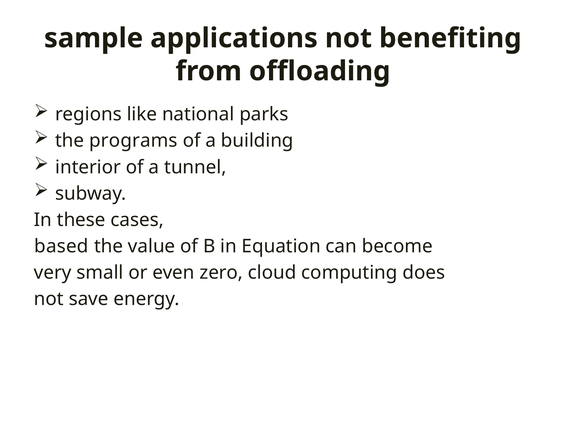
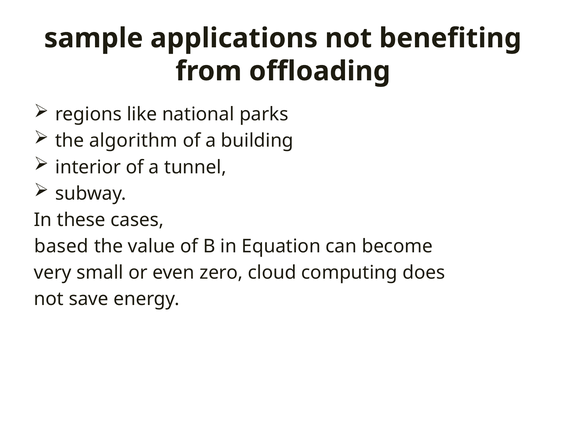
programs: programs -> algorithm
